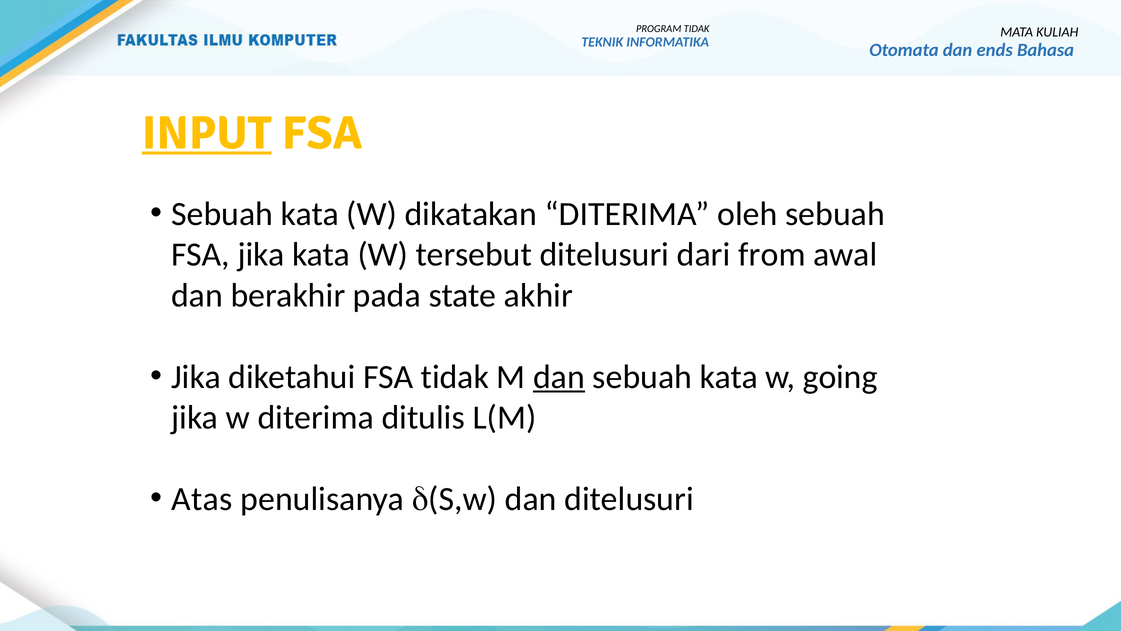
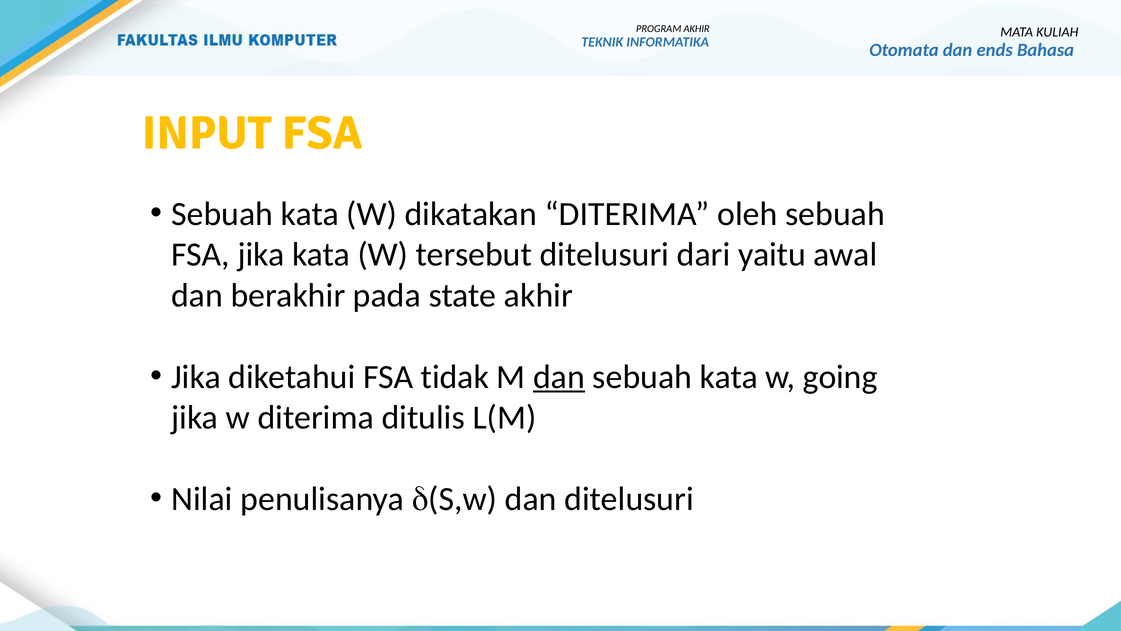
PROGRAM TIDAK: TIDAK -> AKHIR
INPUT underline: present -> none
from: from -> yaitu
Atas: Atas -> Nilai
